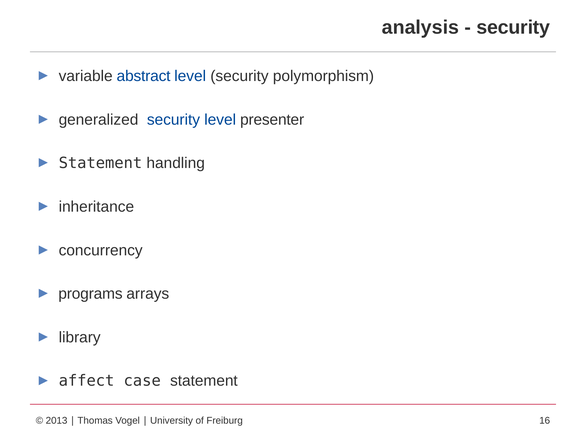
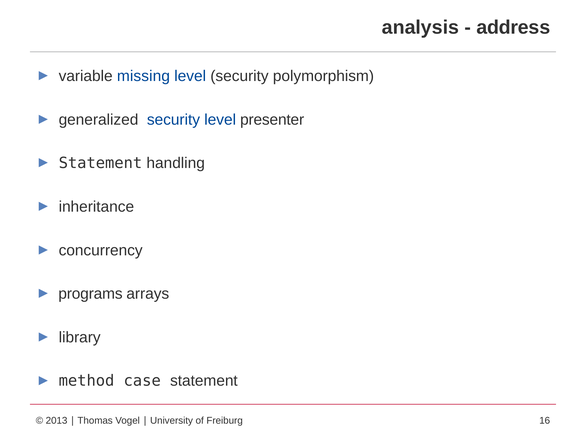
security at (513, 27): security -> address
abstract: abstract -> missing
affect: affect -> method
